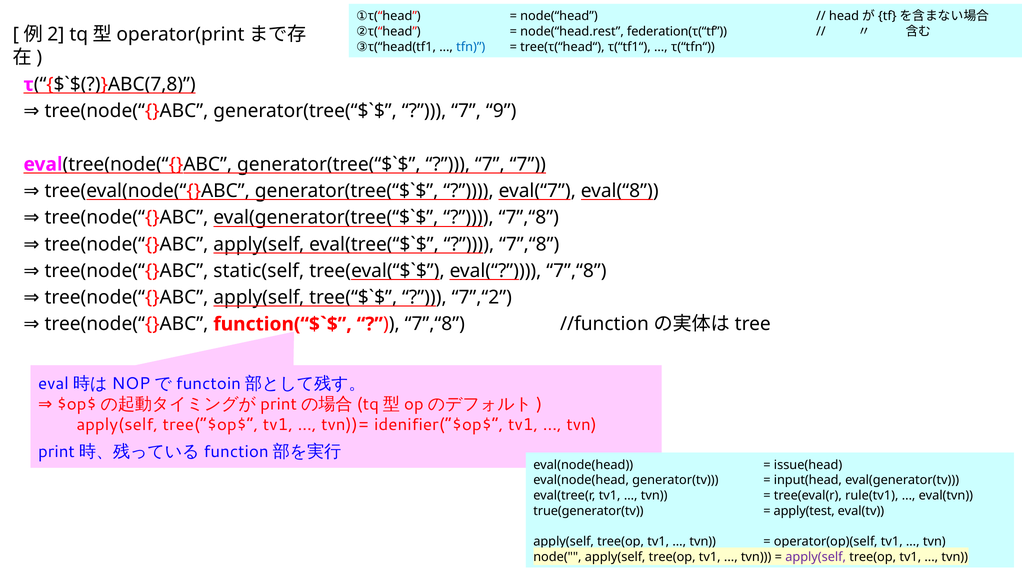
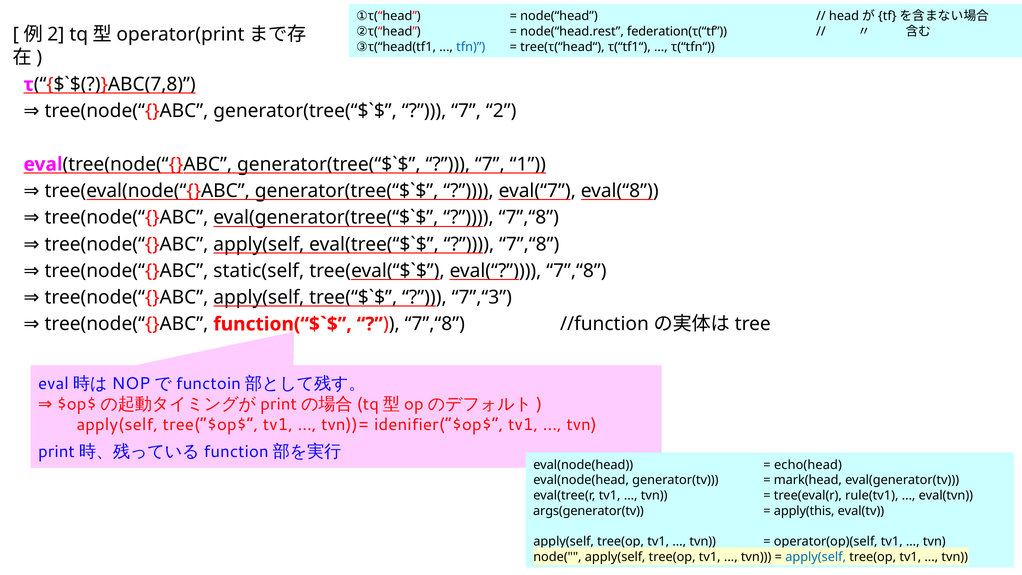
9: 9 -> 2
7 7: 7 -> 1
7”,“2: 7”,“2 -> 7”,“3
issue(head: issue(head -> echo(head
input(head: input(head -> mark(head
true(generator(tv: true(generator(tv -> args(generator(tv
apply(test: apply(test -> apply(this
apply(self at (816, 557) colour: purple -> blue
